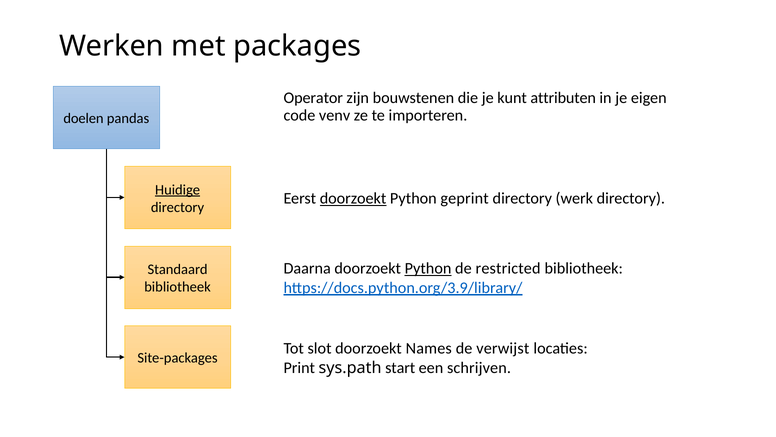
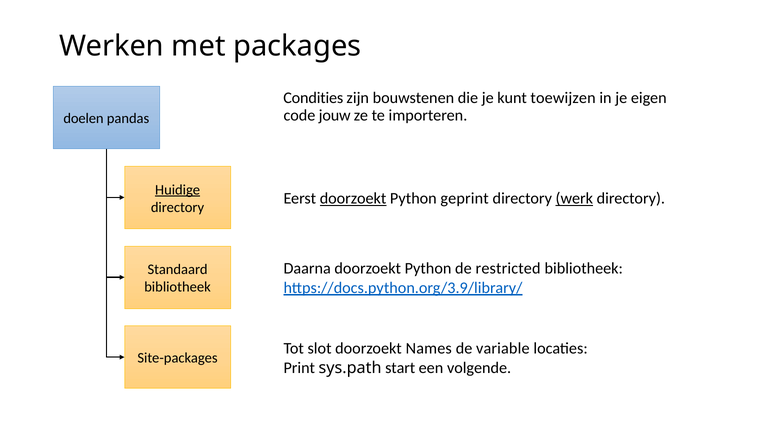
Operator: Operator -> Condities
attributen: attributen -> toewijzen
venv: venv -> jouw
werk underline: none -> present
Python at (428, 268) underline: present -> none
verwijst: verwijst -> variable
schrijven: schrijven -> volgende
